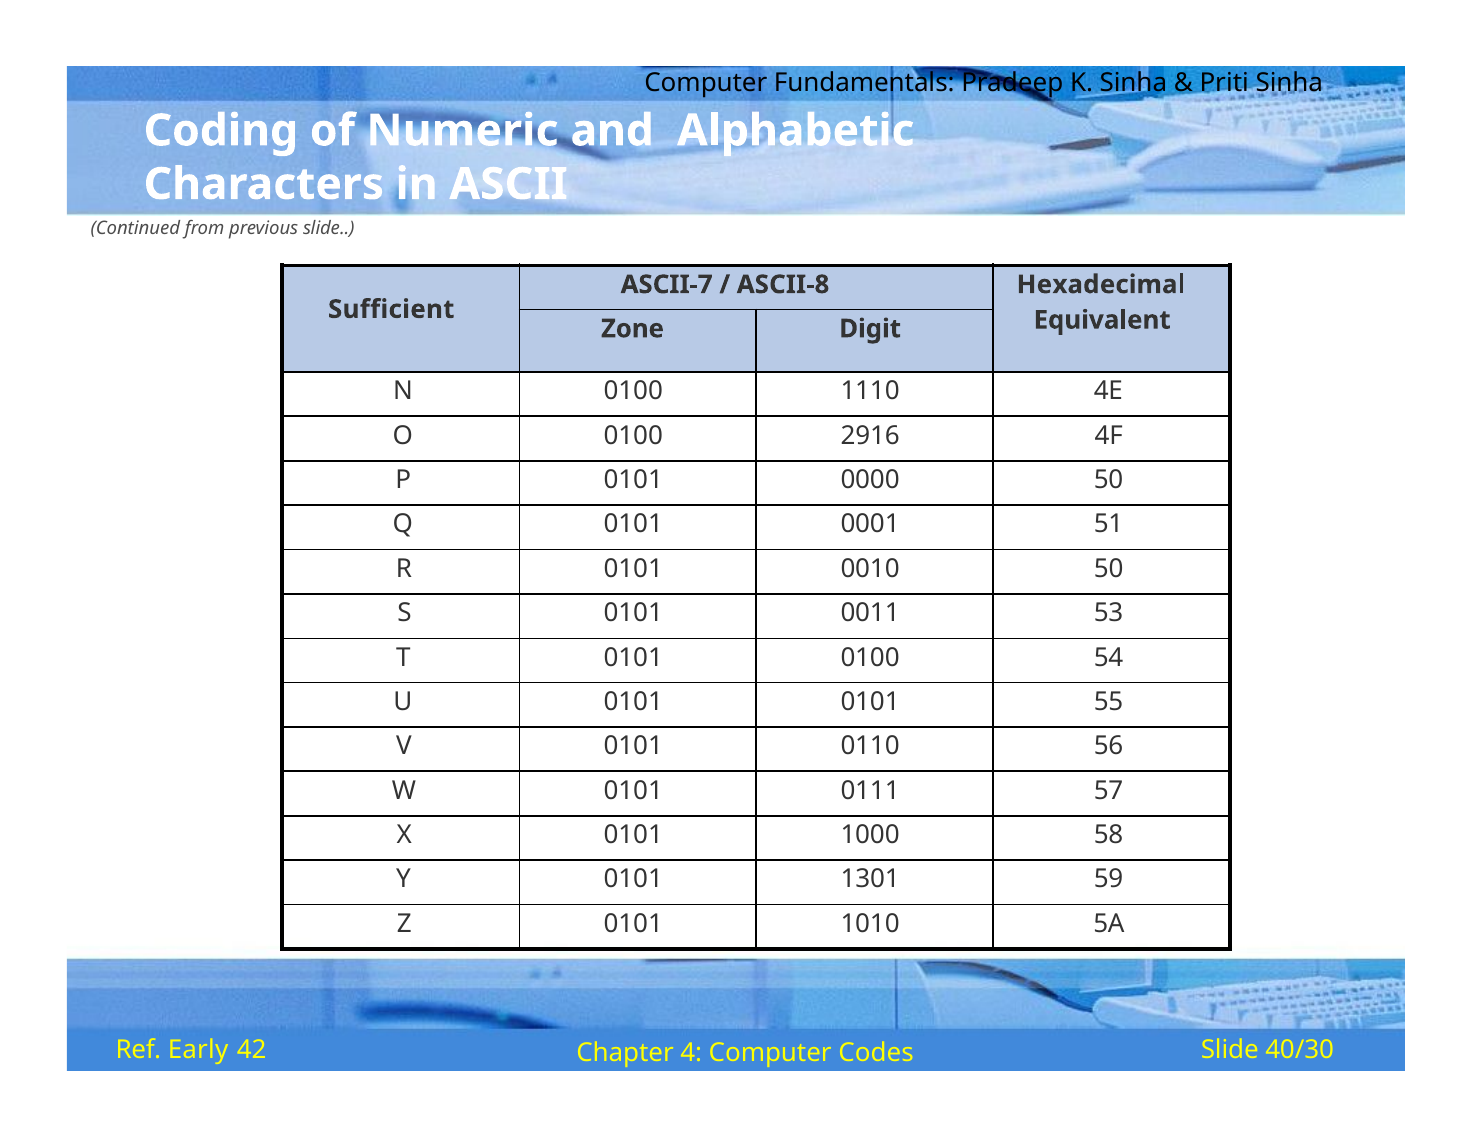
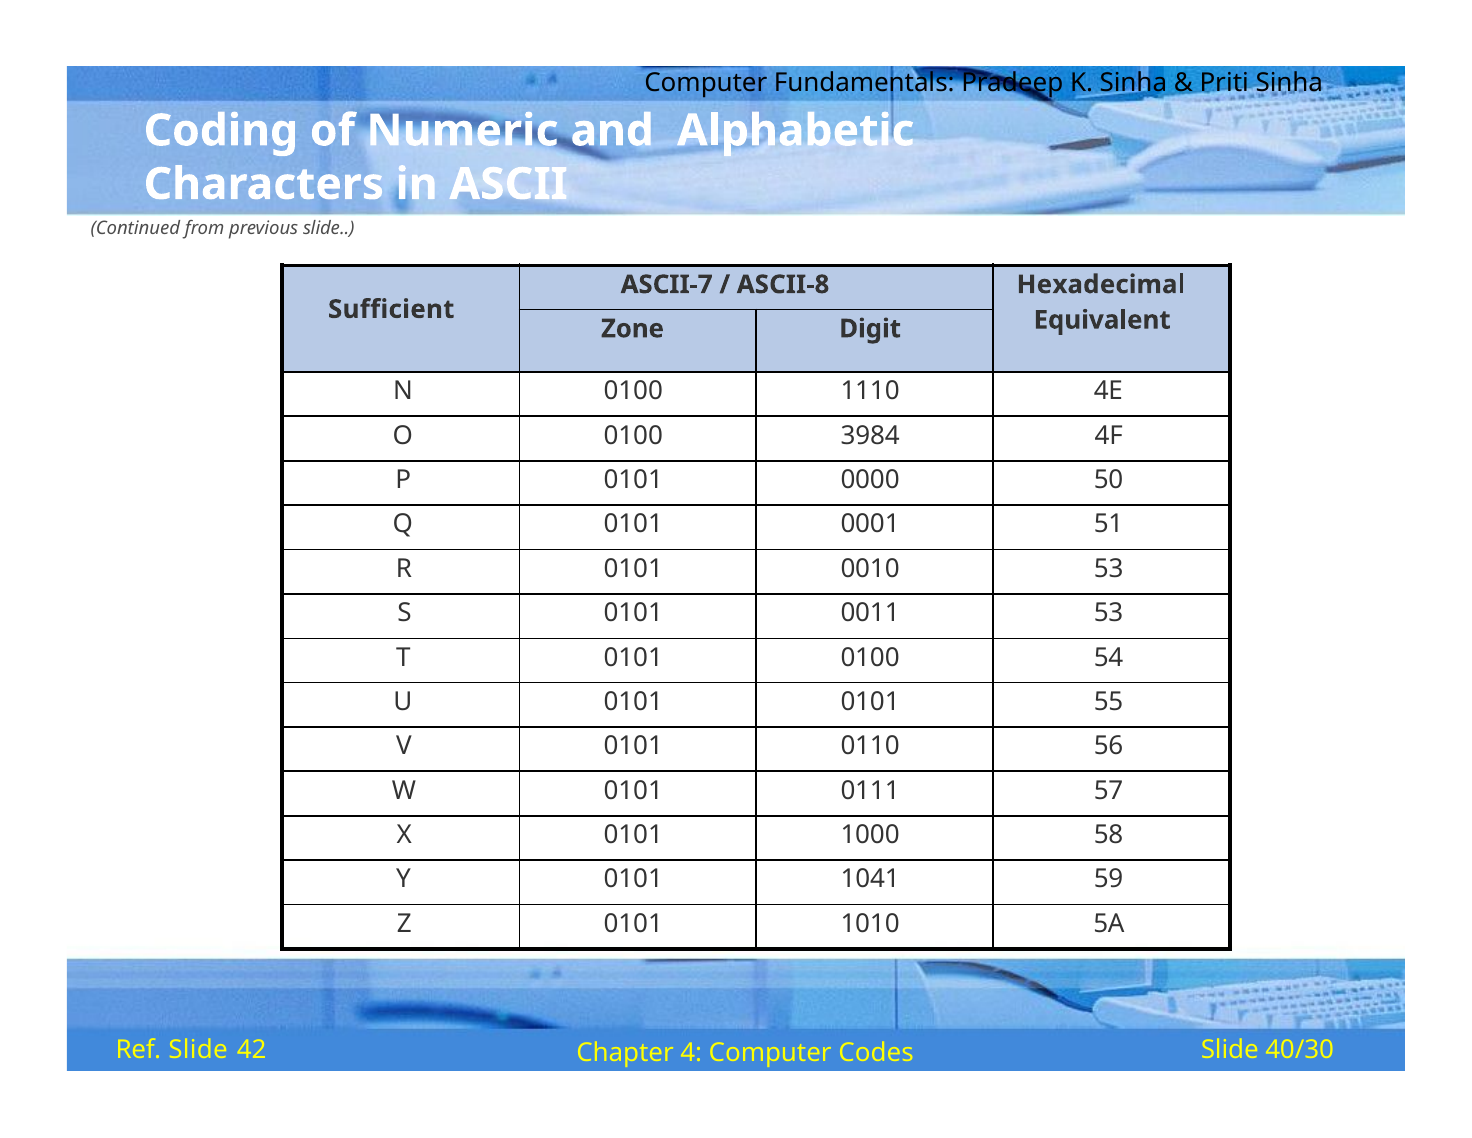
2916: 2916 -> 3984
0010 50: 50 -> 53
1301: 1301 -> 1041
Ref Early: Early -> Slide
